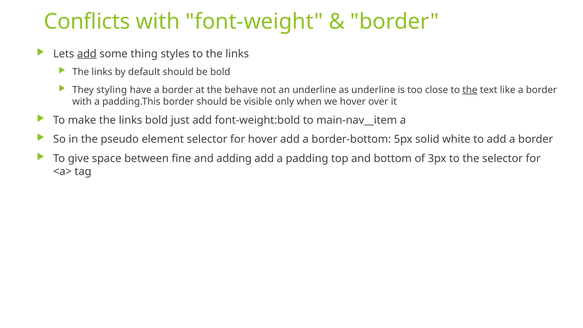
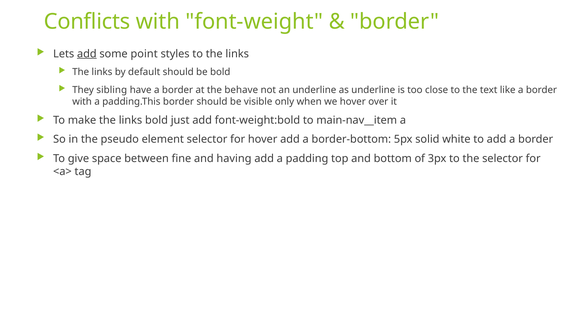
thing: thing -> point
styling: styling -> sibling
the at (470, 90) underline: present -> none
adding: adding -> having
